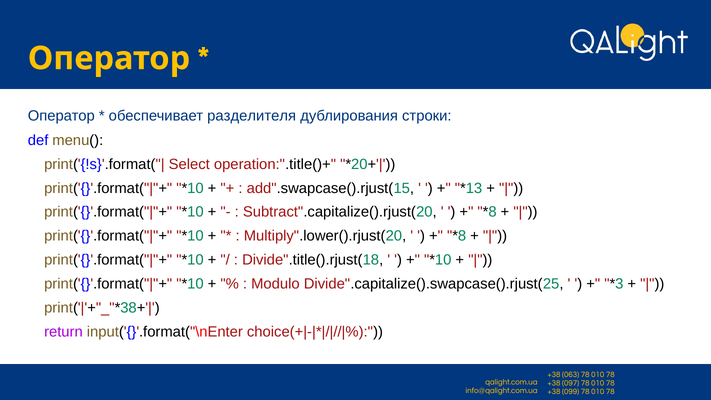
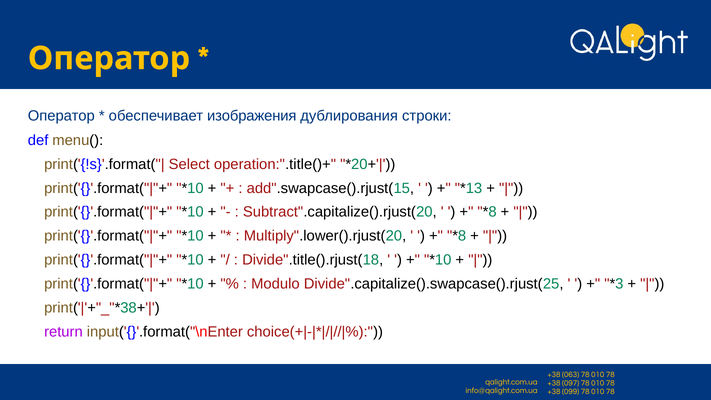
разделителя: разделителя -> изображения
